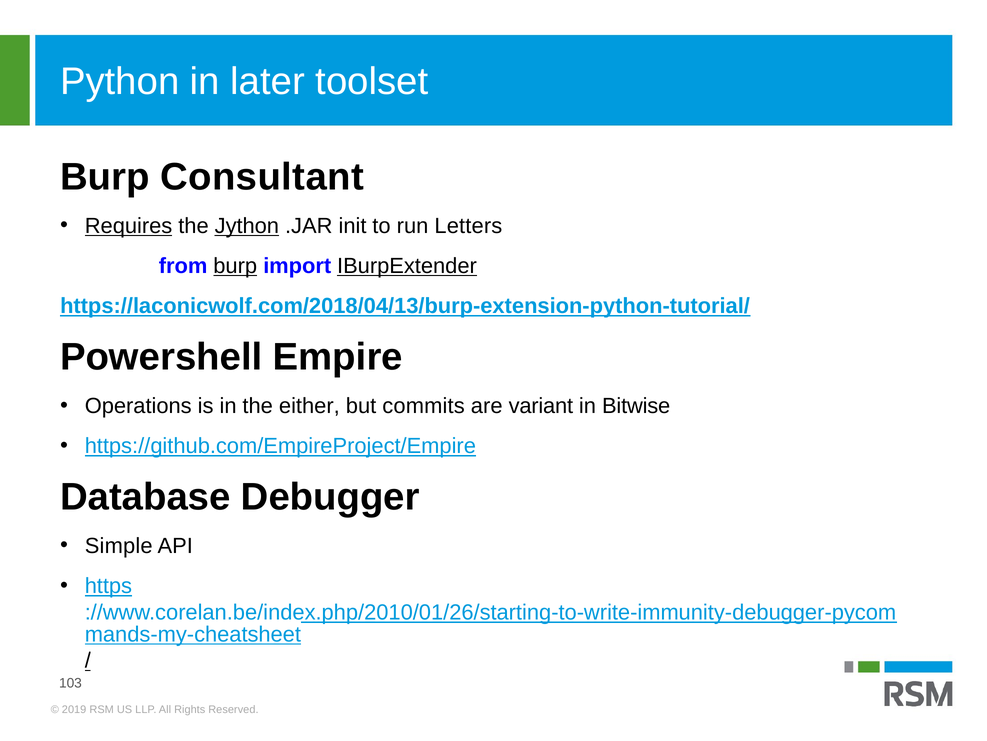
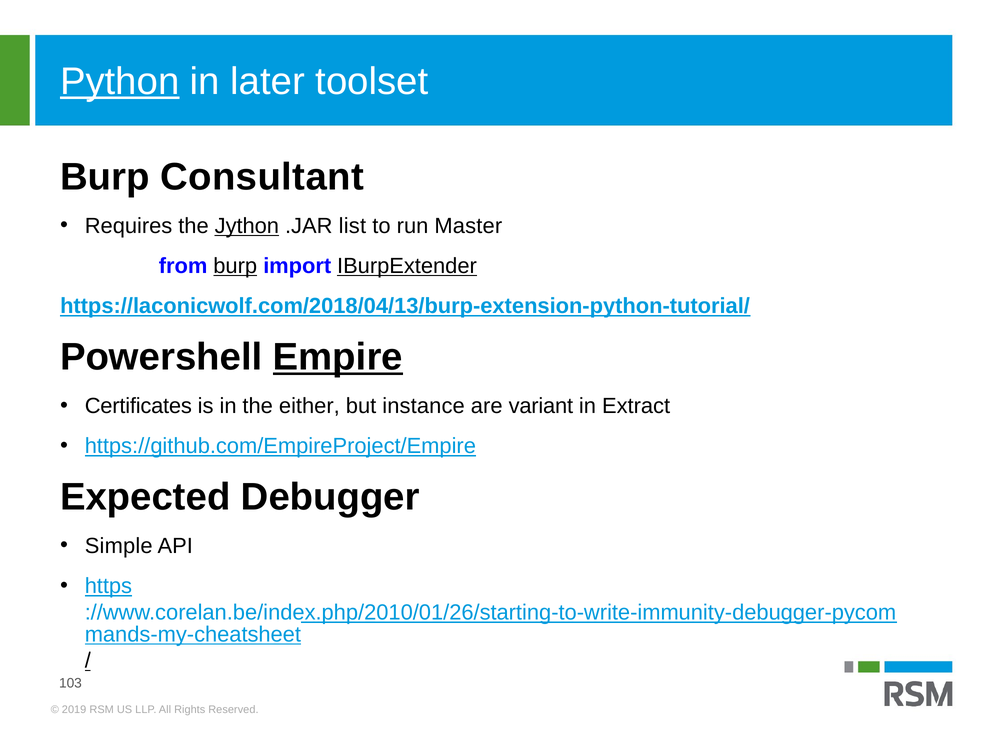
Python underline: none -> present
Requires underline: present -> none
init: init -> list
Letters: Letters -> Master
Empire underline: none -> present
Operations: Operations -> Certificates
commits: commits -> instance
Bitwise: Bitwise -> Extract
Database: Database -> Expected
